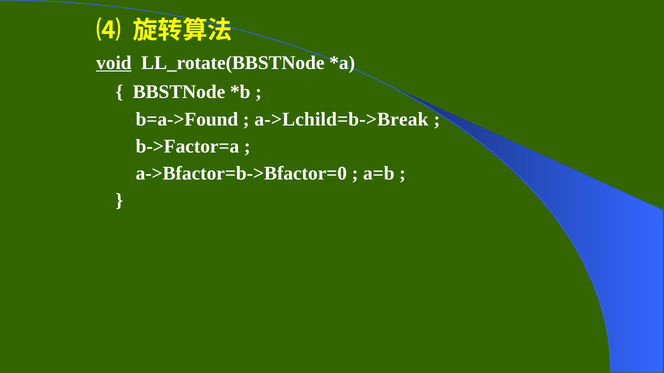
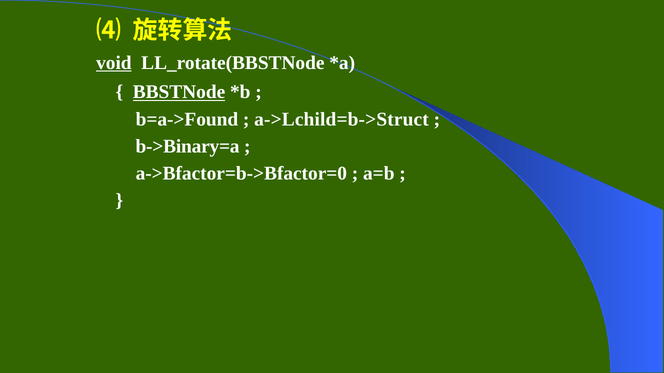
BBSTNode underline: none -> present
a->Lchild=b->Break: a->Lchild=b->Break -> a->Lchild=b->Struct
b->Factor=a: b->Factor=a -> b->Binary=a
